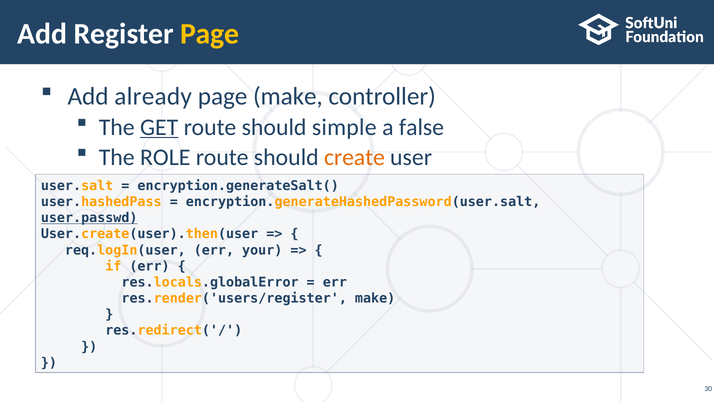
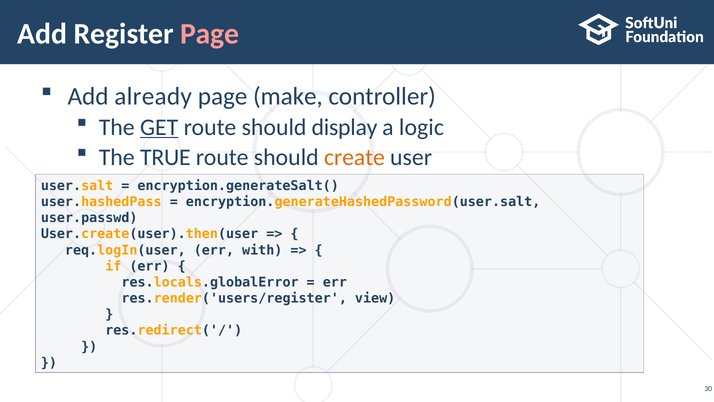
Page at (210, 34) colour: yellow -> pink
simple: simple -> display
false: false -> logic
ROLE: ROLE -> TRUE
user.passwd underline: present -> none
your: your -> with
res.render('users/register make: make -> view
